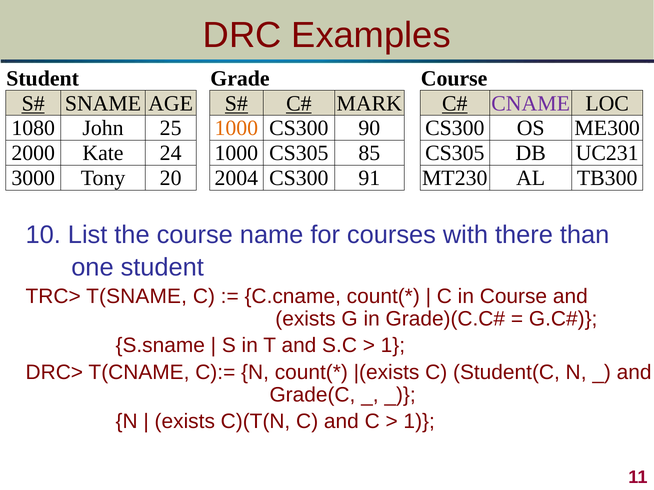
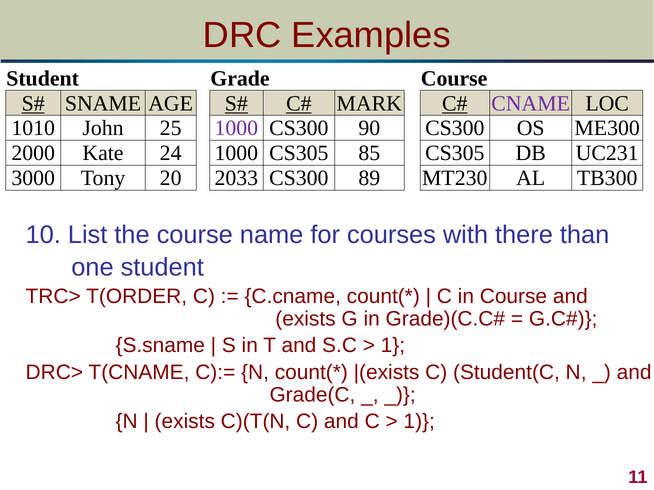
1080: 1080 -> 1010
1000 at (236, 128) colour: orange -> purple
2004: 2004 -> 2033
91: 91 -> 89
T(SNAME: T(SNAME -> T(ORDER
